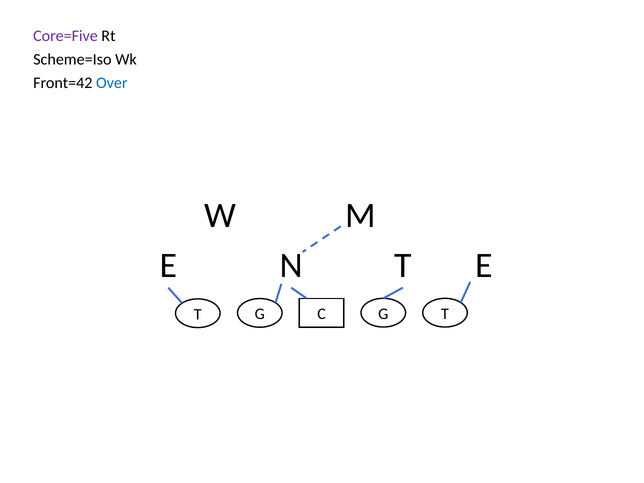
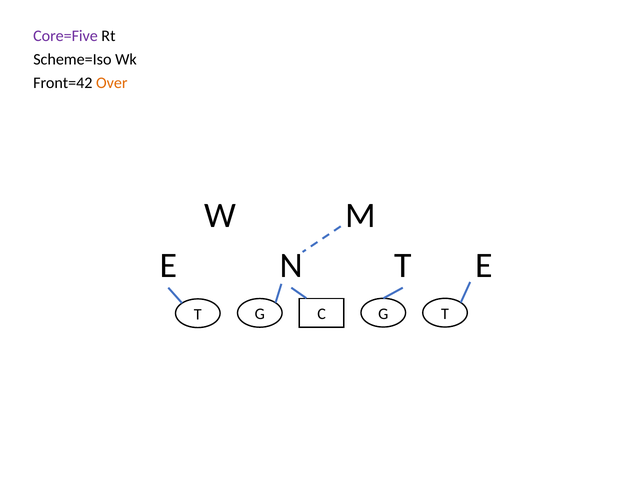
Over colour: blue -> orange
